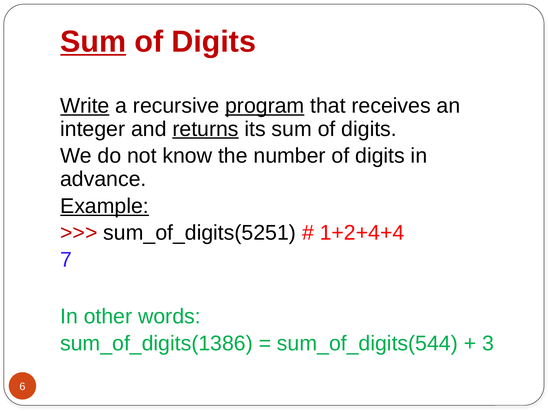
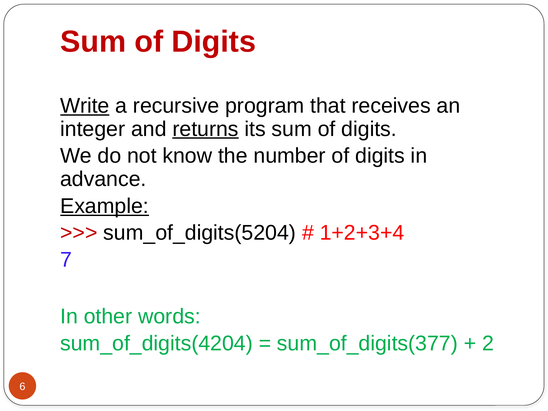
Sum at (93, 42) underline: present -> none
program underline: present -> none
sum_of_digits(5251: sum_of_digits(5251 -> sum_of_digits(5204
1+2+4+4: 1+2+4+4 -> 1+2+3+4
sum_of_digits(1386: sum_of_digits(1386 -> sum_of_digits(4204
sum_of_digits(544: sum_of_digits(544 -> sum_of_digits(377
3: 3 -> 2
